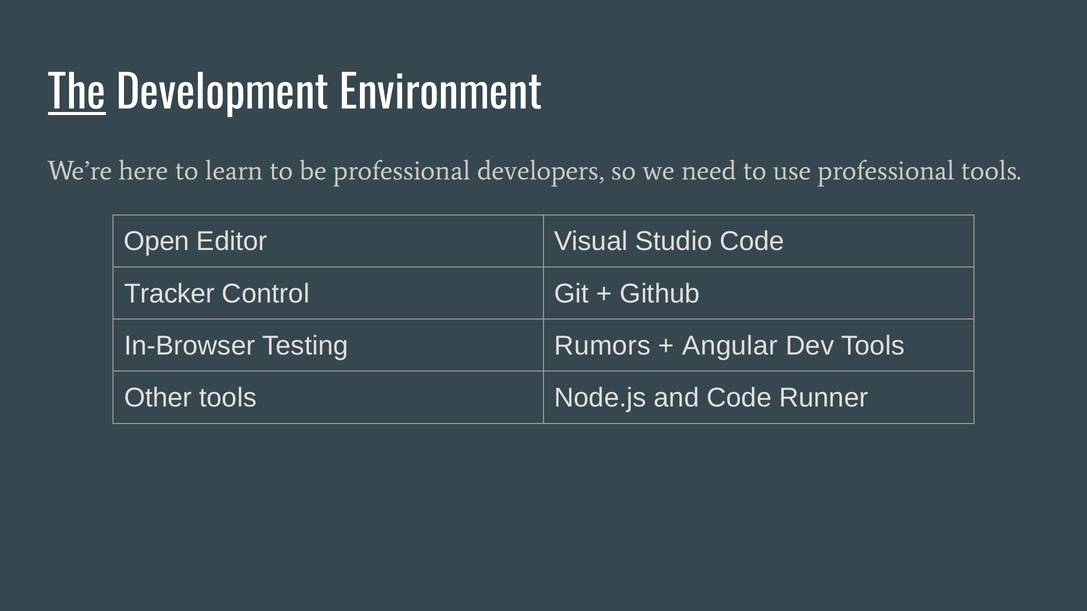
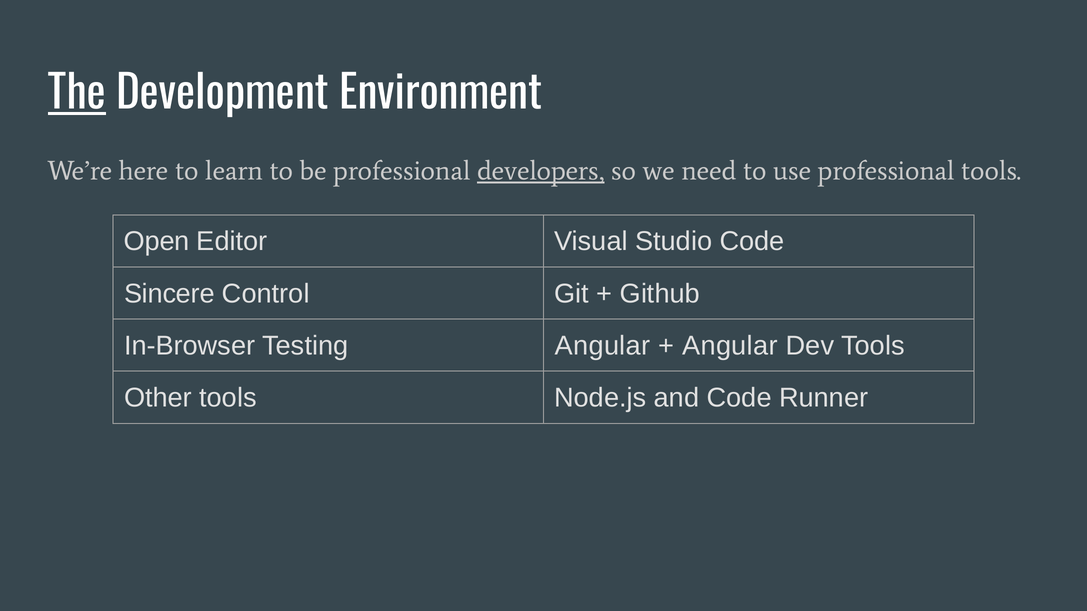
developers underline: none -> present
Tracker: Tracker -> Sincere
Testing Rumors: Rumors -> Angular
